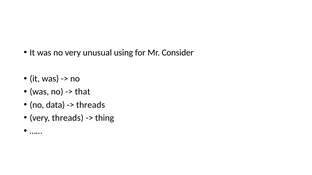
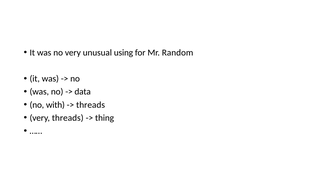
Consider: Consider -> Random
that: that -> data
data: data -> with
